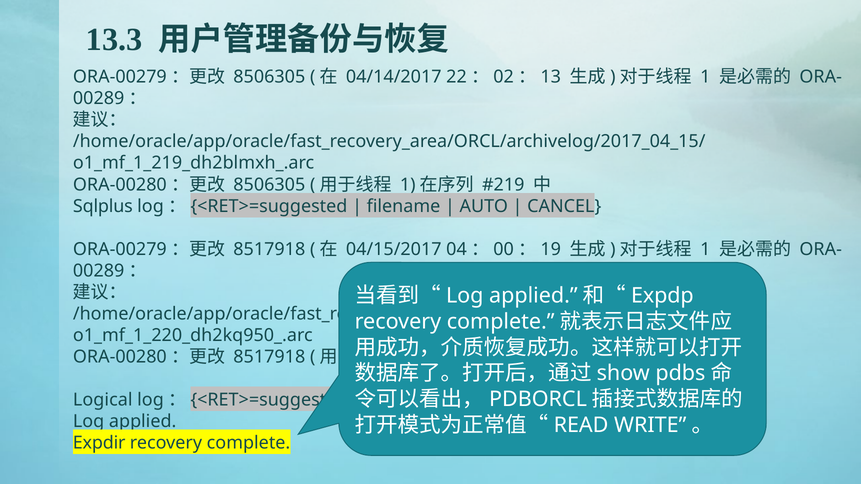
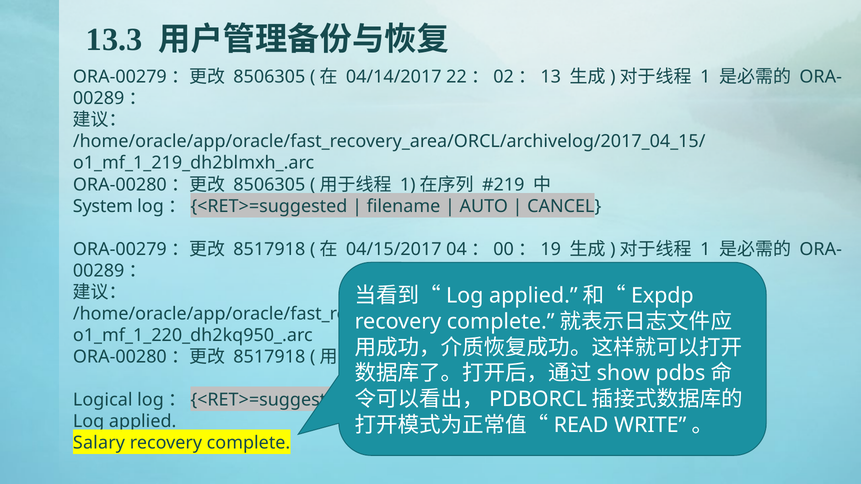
Sqlplus: Sqlplus -> System
Expdir: Expdir -> Salary
